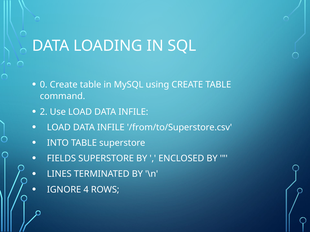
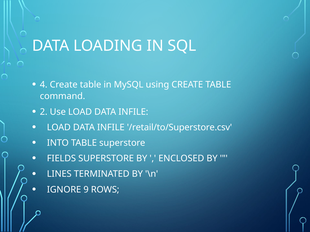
0: 0 -> 4
/from/to/Superstore.csv: /from/to/Superstore.csv -> /retail/to/Superstore.csv
4: 4 -> 9
